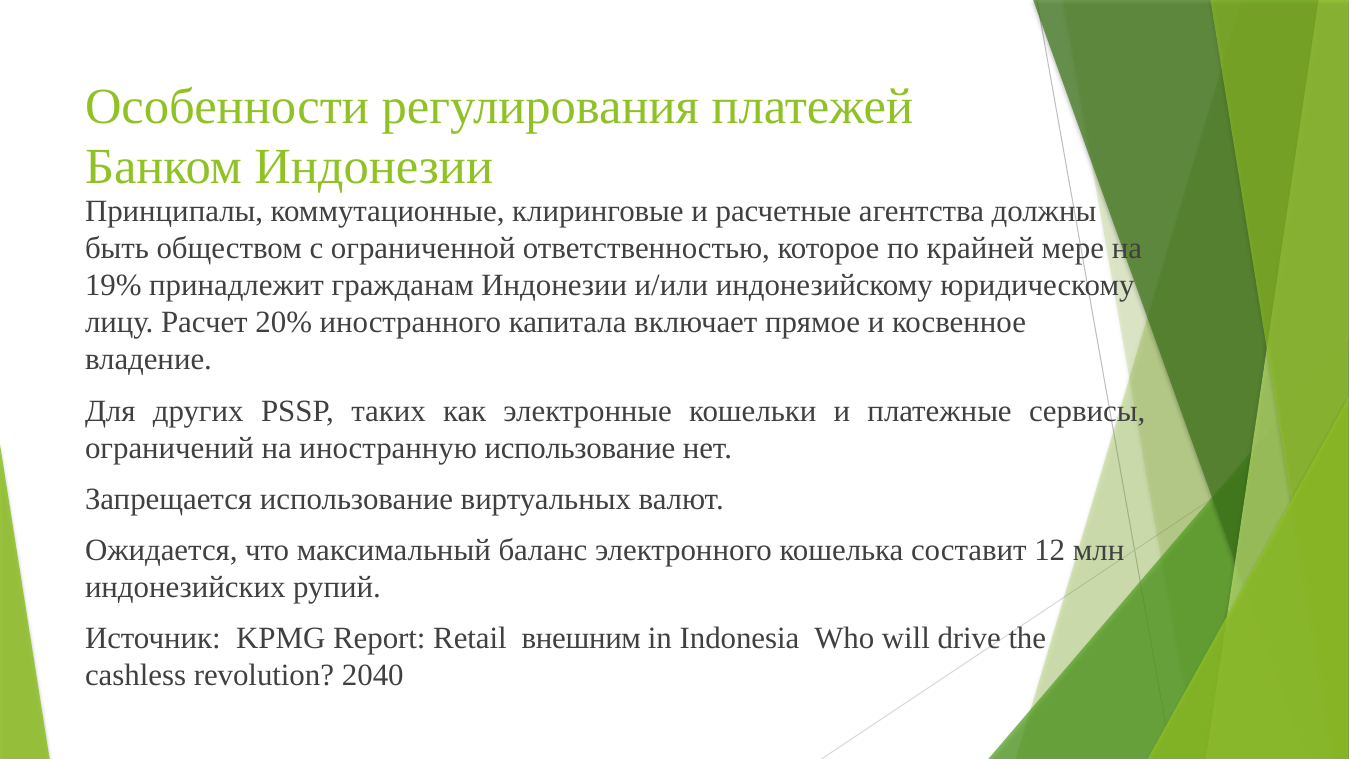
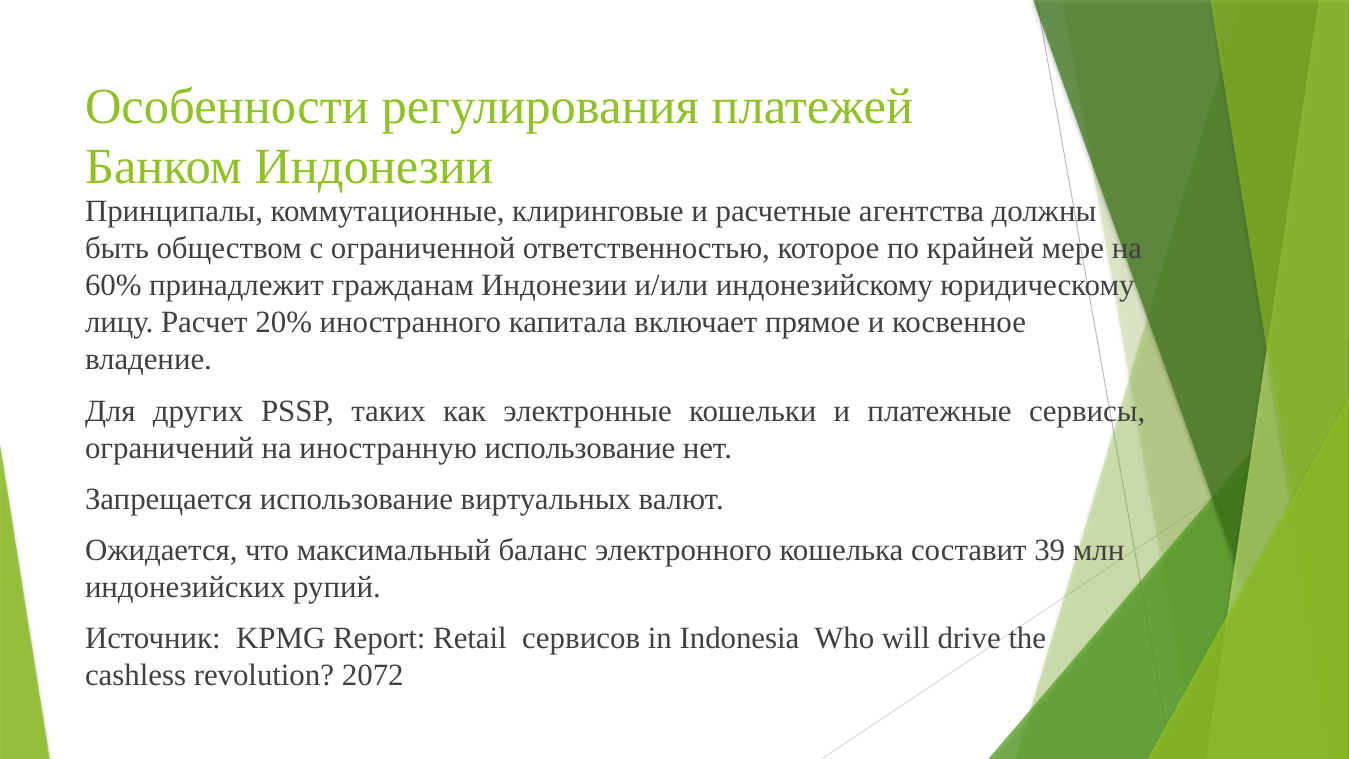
19%: 19% -> 60%
12: 12 -> 39
внешним: внешним -> сервисов
2040: 2040 -> 2072
